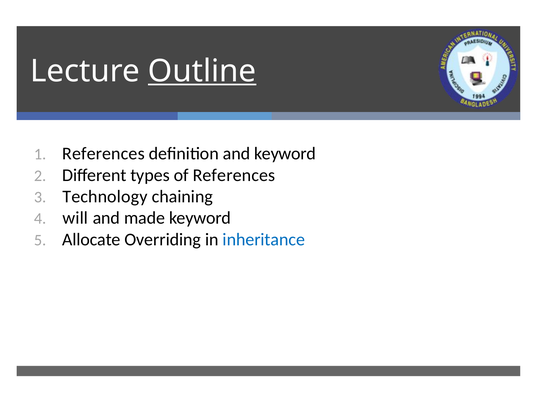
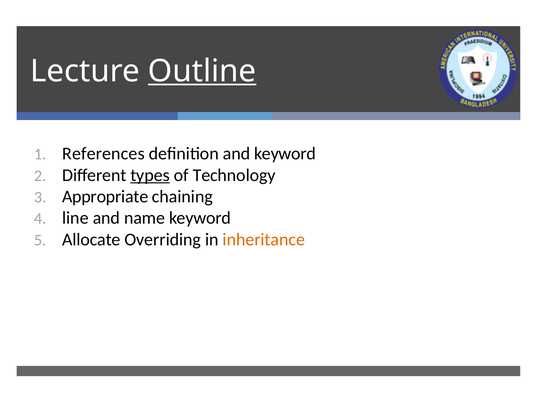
types underline: none -> present
of References: References -> Technology
Technology: Technology -> Appropriate
will: will -> line
made: made -> name
inheritance colour: blue -> orange
